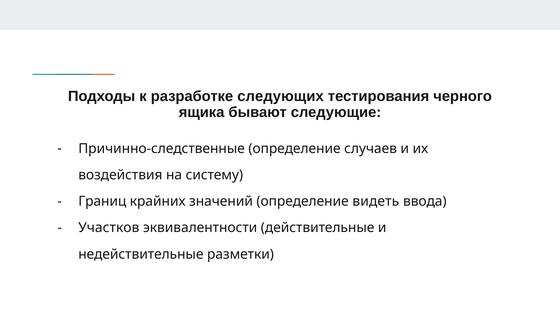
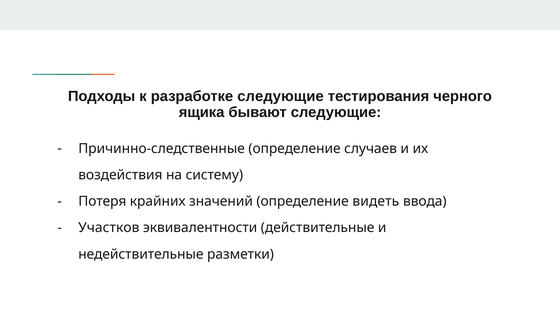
разработке следующих: следующих -> следующие
Границ: Границ -> Потеря
